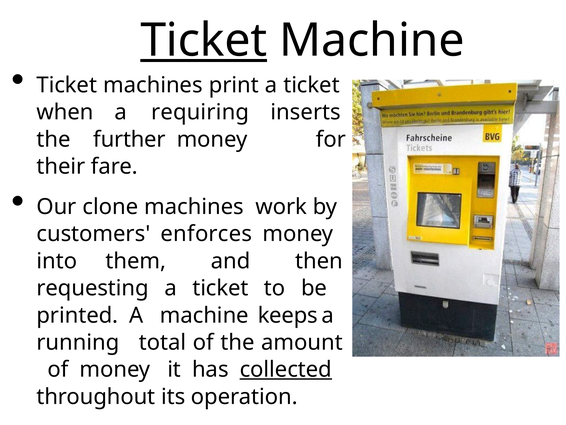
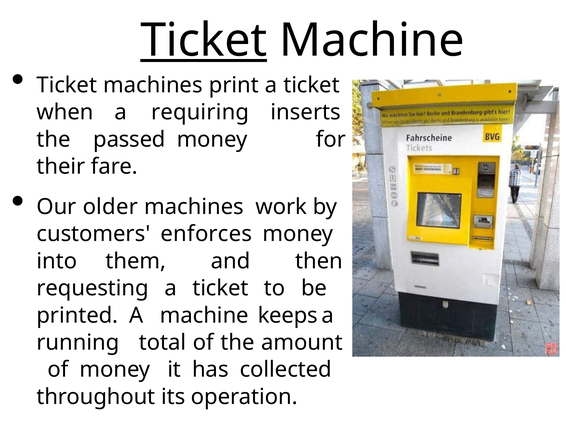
further: further -> passed
clone: clone -> older
collected underline: present -> none
